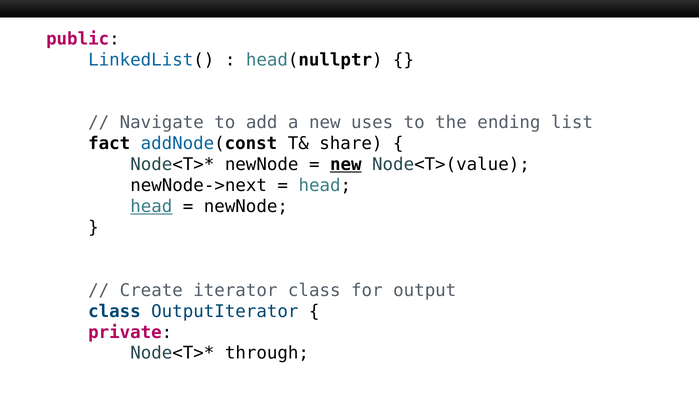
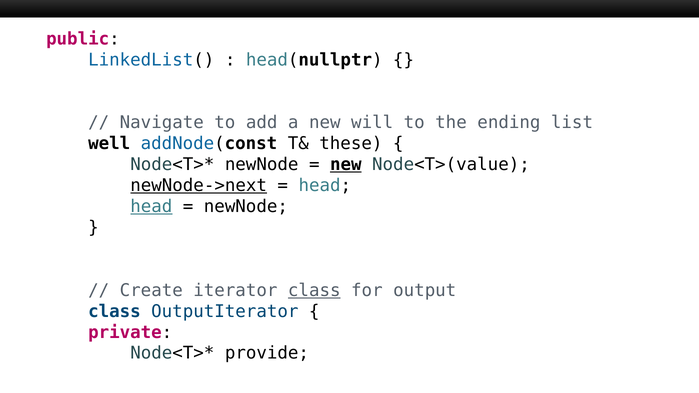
uses: uses -> will
fact: fact -> well
share: share -> these
newNode->next underline: none -> present
class at (314, 290) underline: none -> present
through: through -> provide
